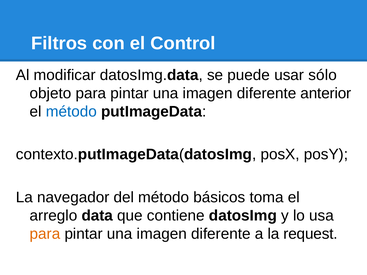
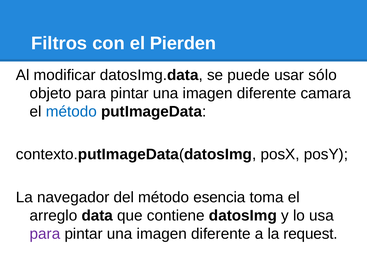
Control: Control -> Pierden
anterior: anterior -> camara
básicos: básicos -> esencia
para at (45, 234) colour: orange -> purple
